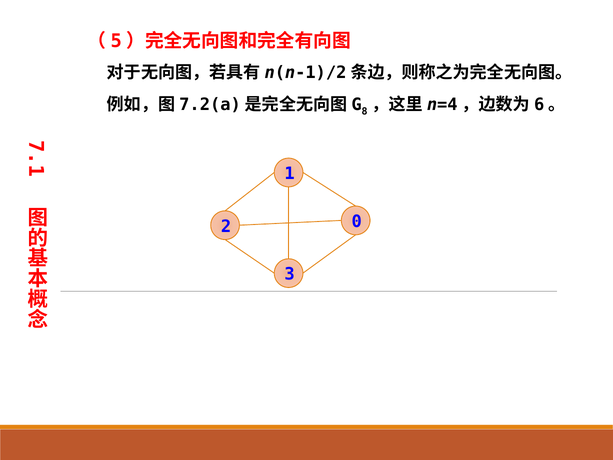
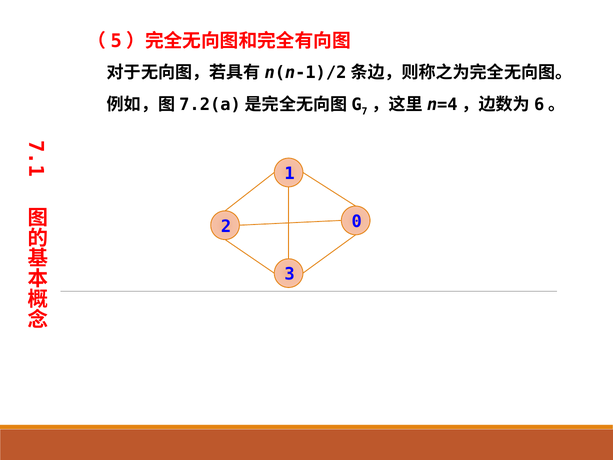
8 at (365, 111): 8 -> 7
